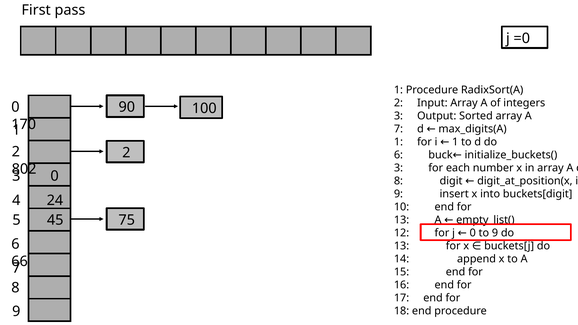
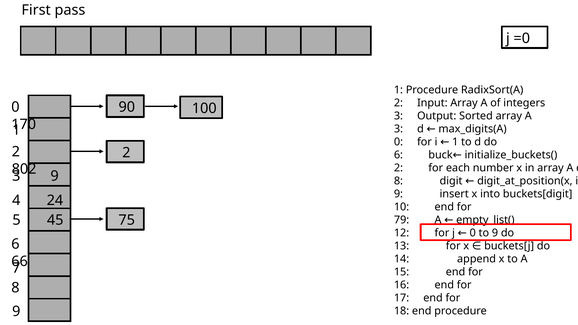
7 at (398, 129): 7 -> 3
1 at (398, 142): 1 -> 0
3 at (398, 168): 3 -> 2
0 at (55, 176): 0 -> 9
13 at (402, 220): 13 -> 79
